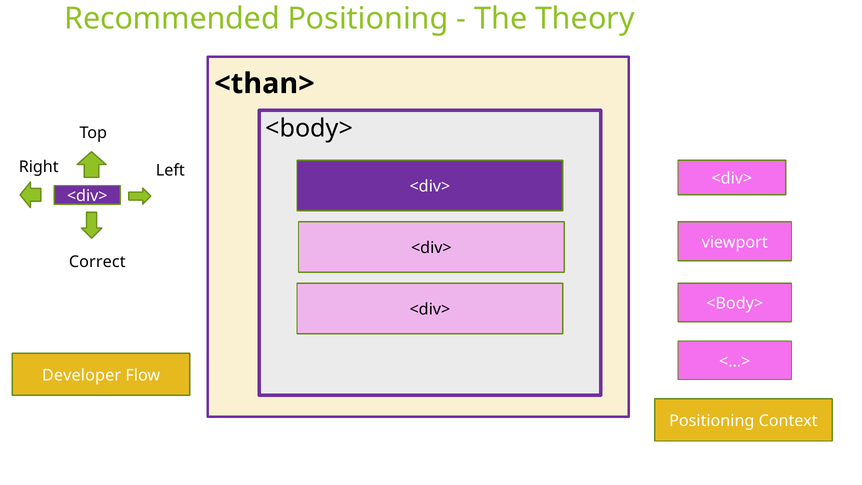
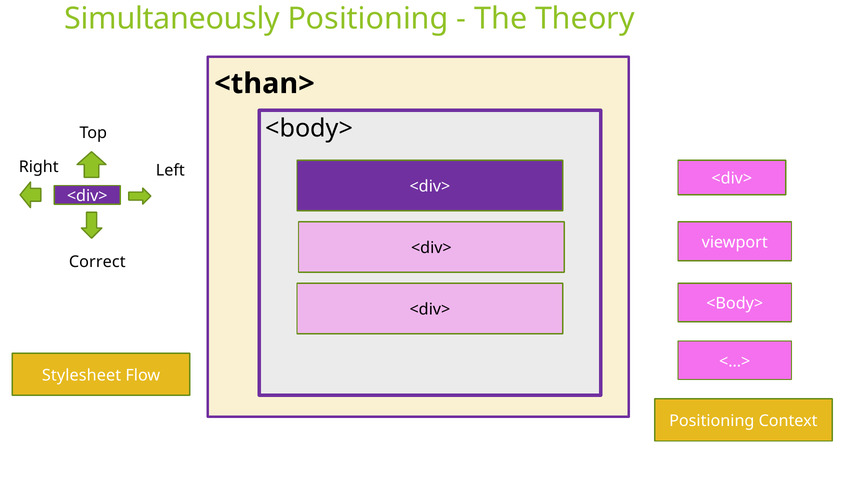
Recommended: Recommended -> Simultaneously
Developer: Developer -> Stylesheet
